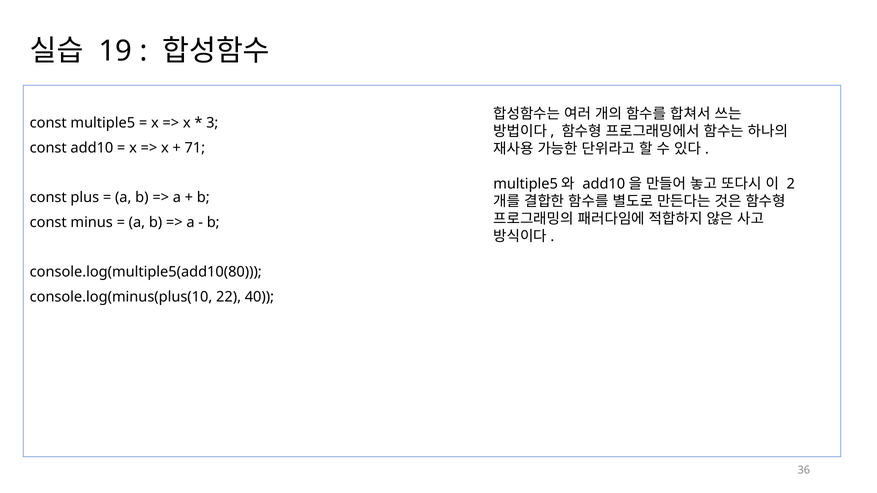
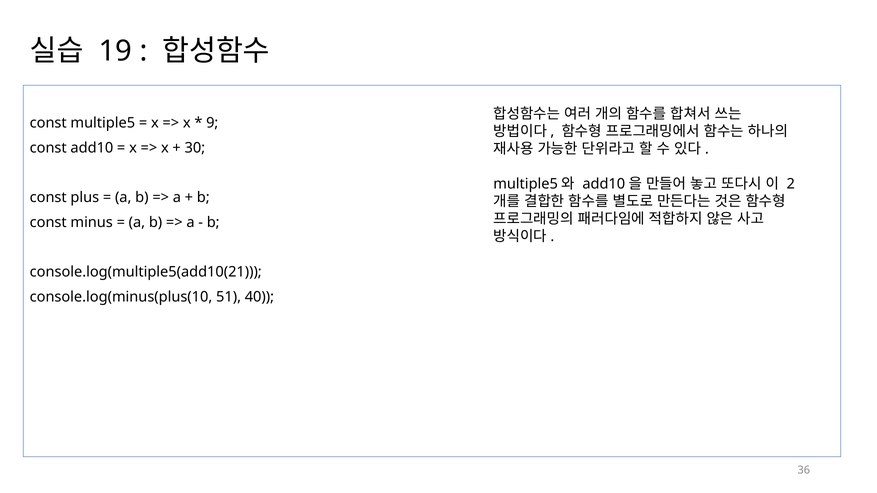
3: 3 -> 9
71: 71 -> 30
console.log(multiple5(add10(80: console.log(multiple5(add10(80 -> console.log(multiple5(add10(21
22: 22 -> 51
